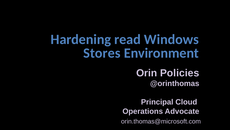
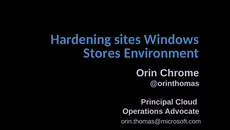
read: read -> sites
Policies: Policies -> Chrome
